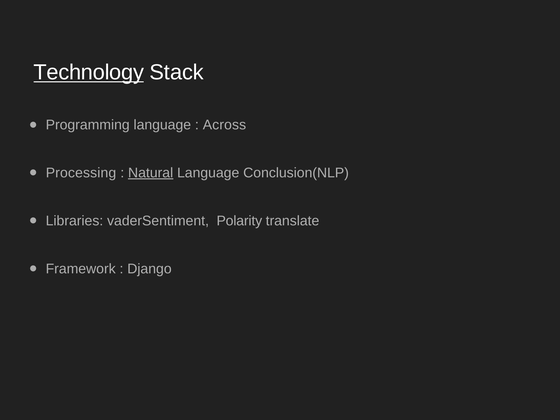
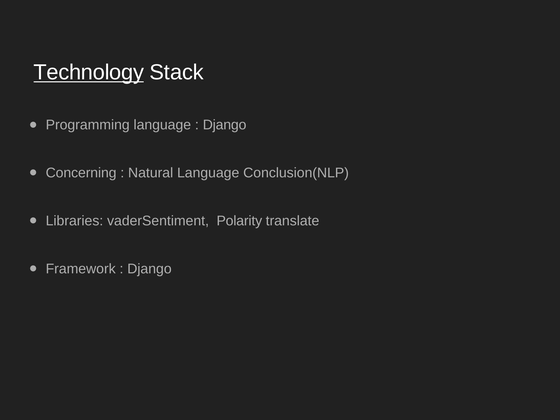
Across at (224, 125): Across -> Django
Processing: Processing -> Concerning
Natural underline: present -> none
